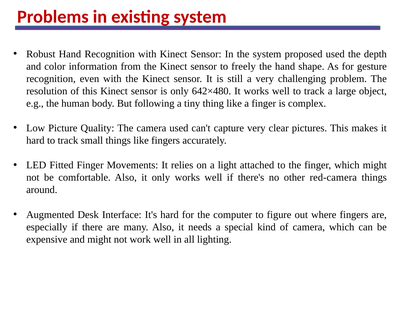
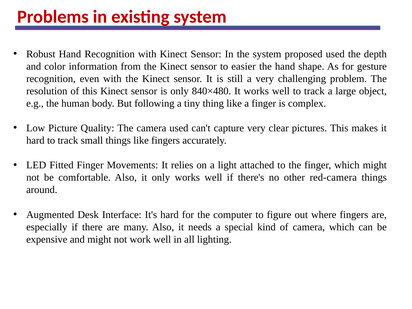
freely: freely -> easier
642×480: 642×480 -> 840×480
